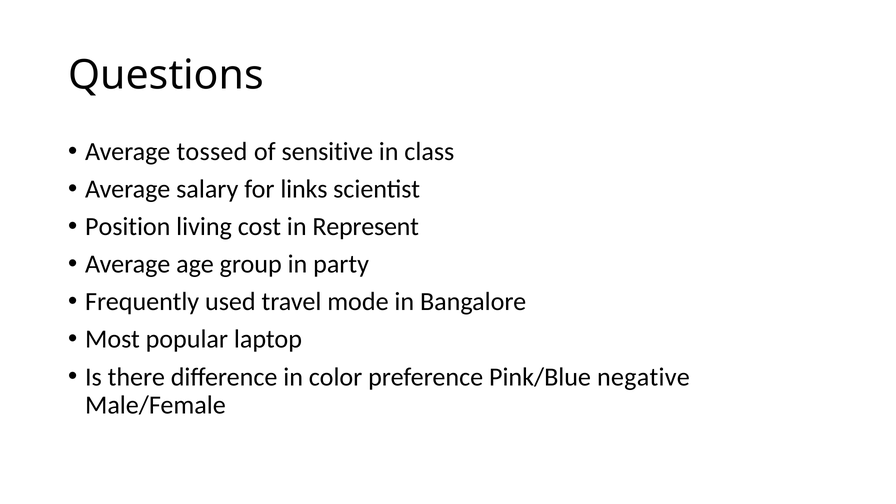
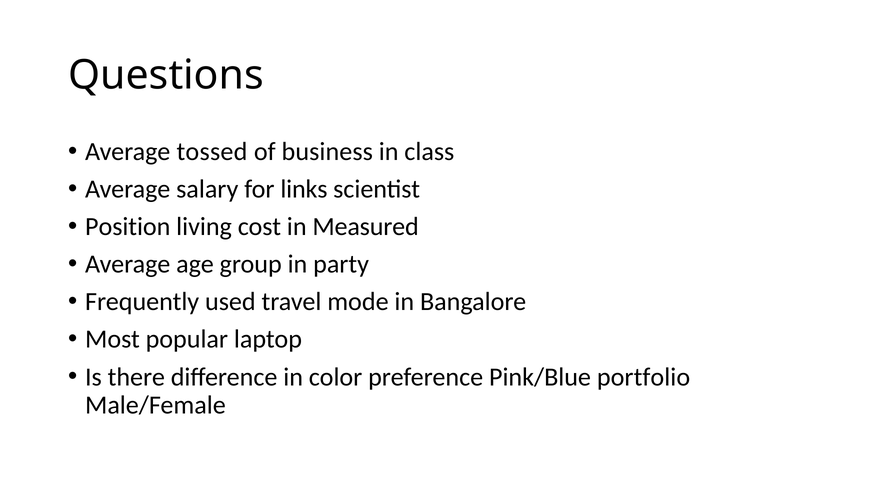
sensitive: sensitive -> business
Represent: Represent -> Measured
negative: negative -> portfolio
